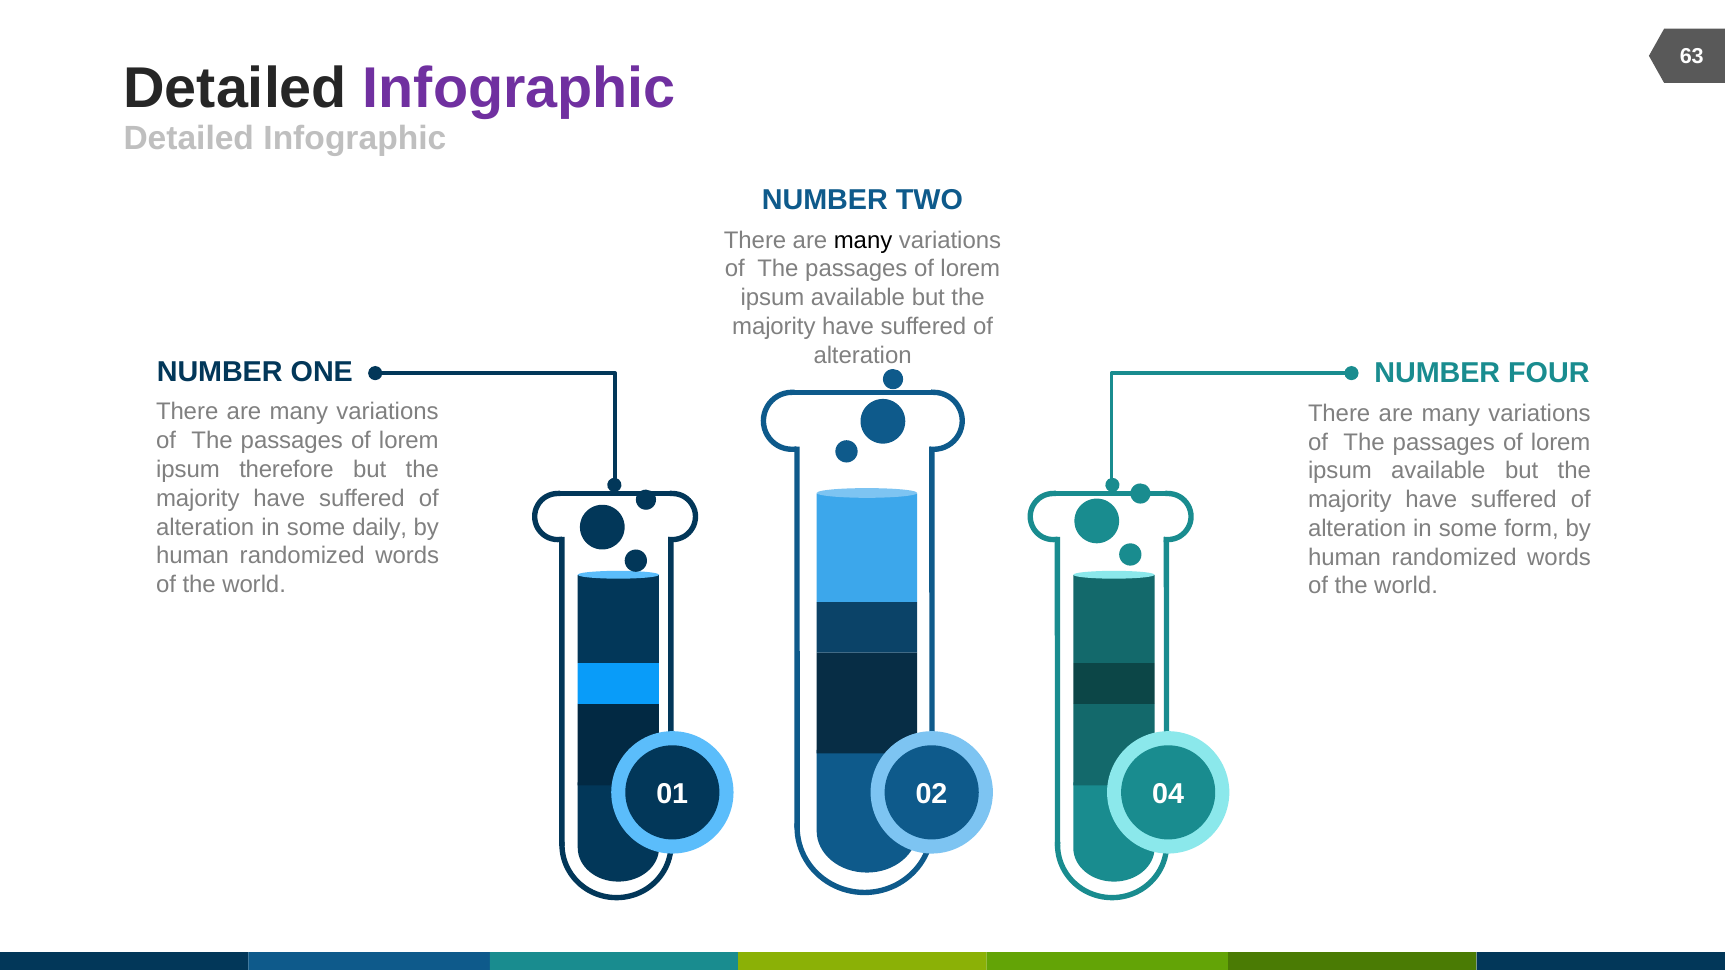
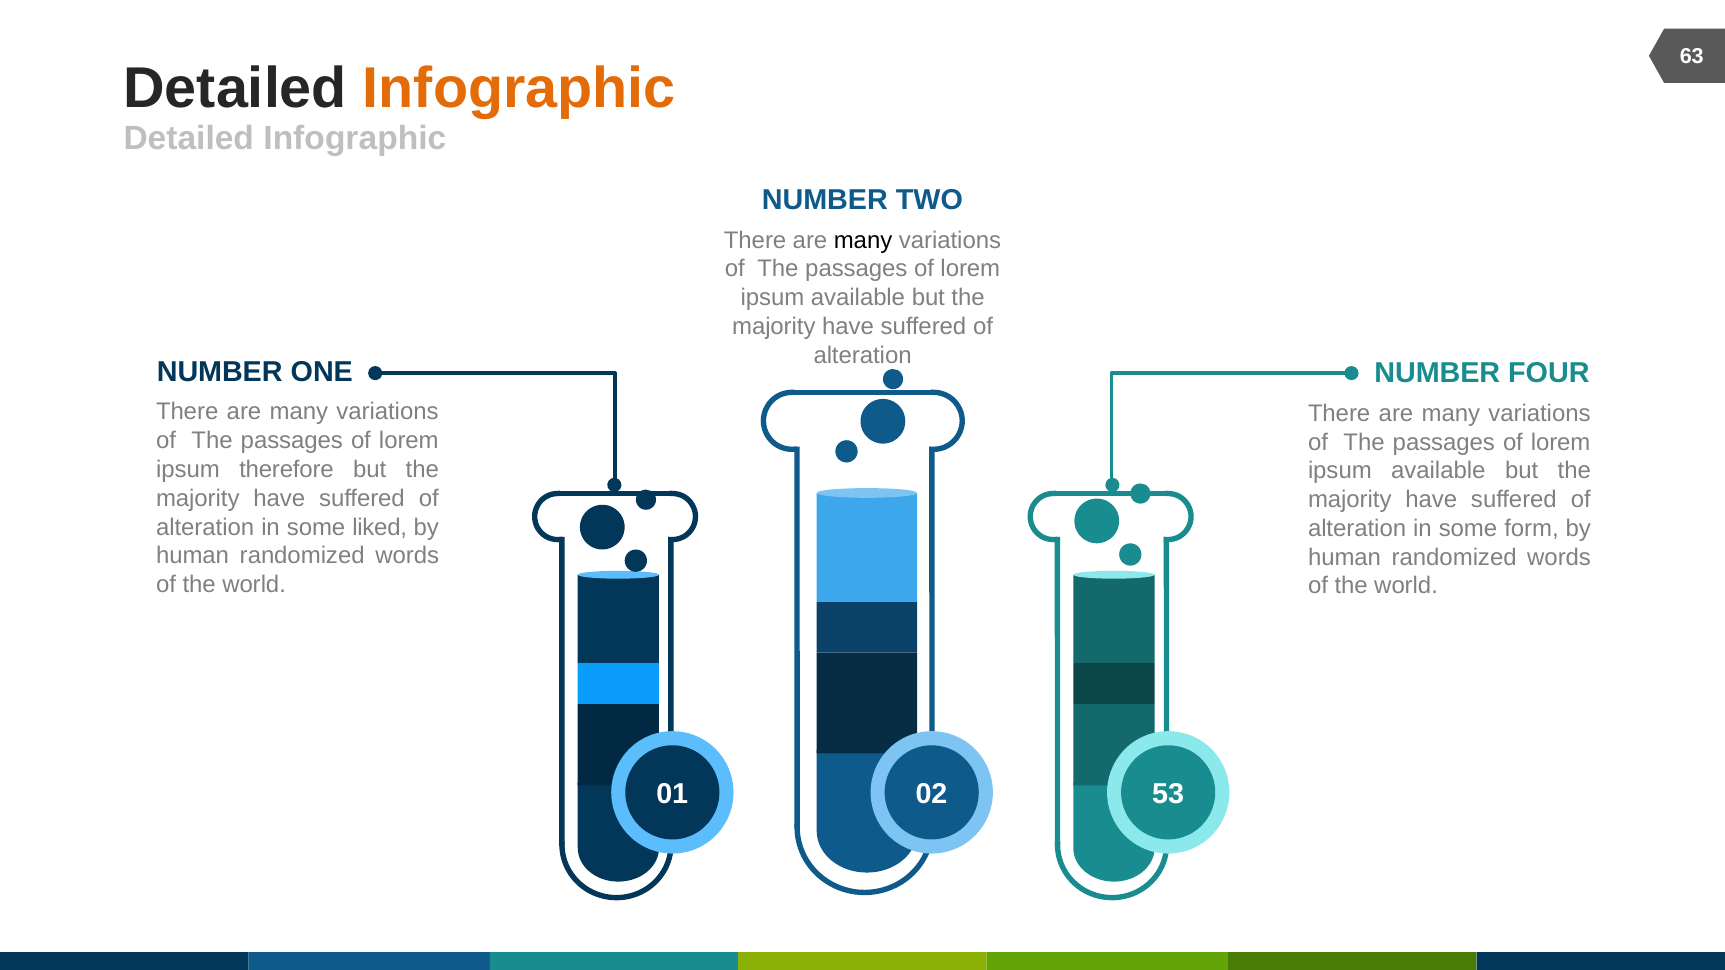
Infographic at (519, 89) colour: purple -> orange
daily: daily -> liked
04: 04 -> 53
